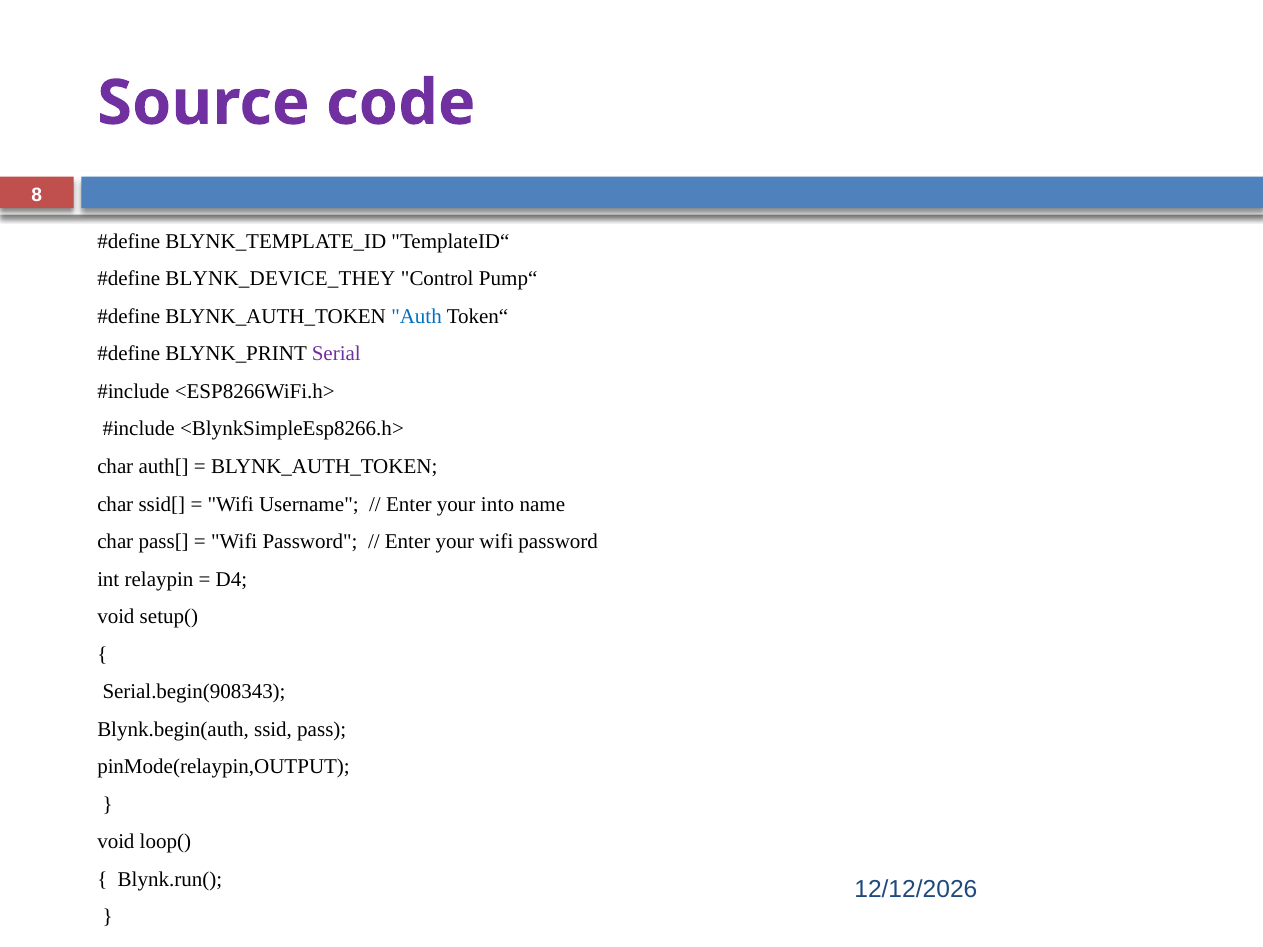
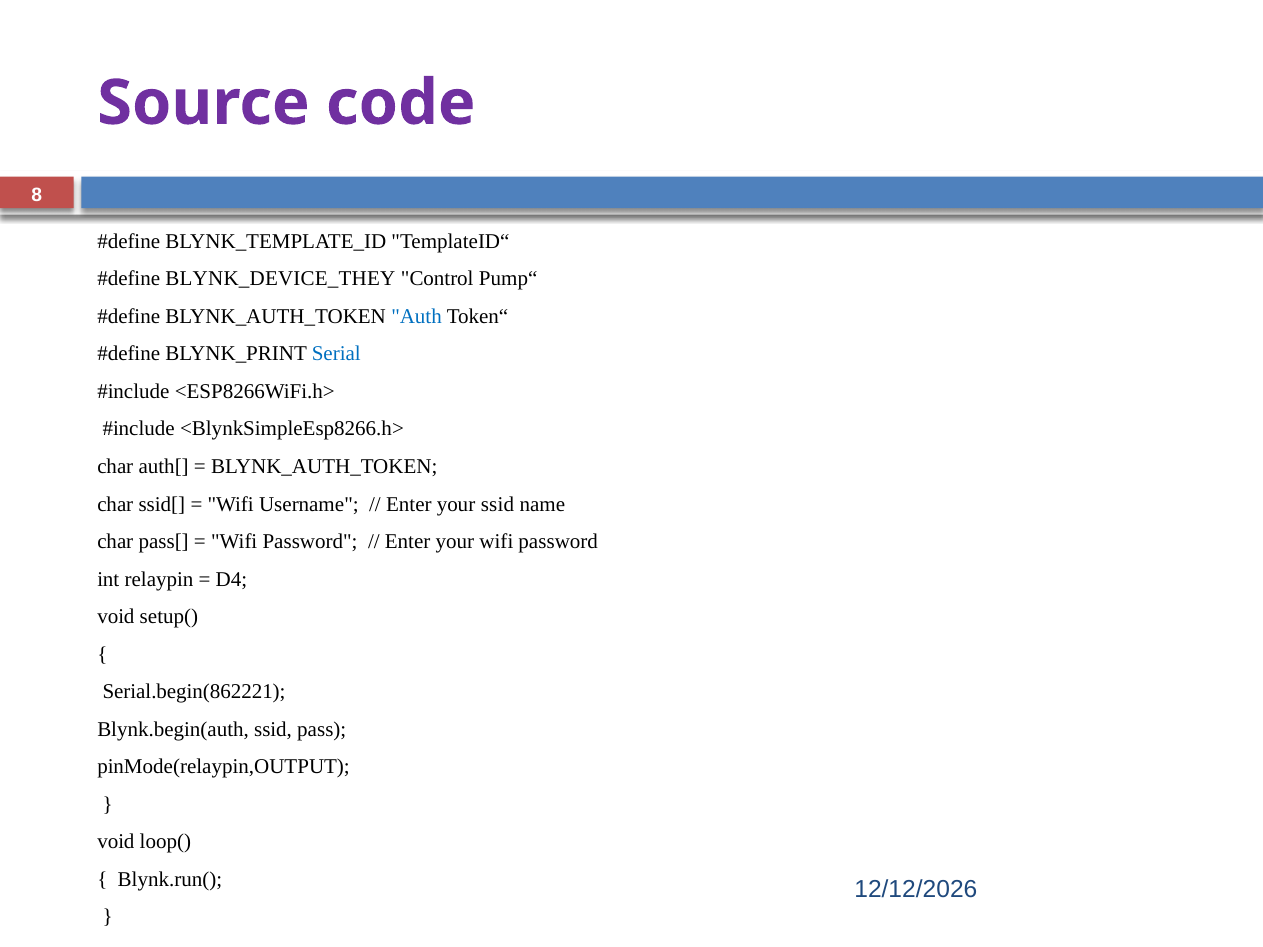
Serial colour: purple -> blue
your into: into -> ssid
Serial.begin(908343: Serial.begin(908343 -> Serial.begin(862221
